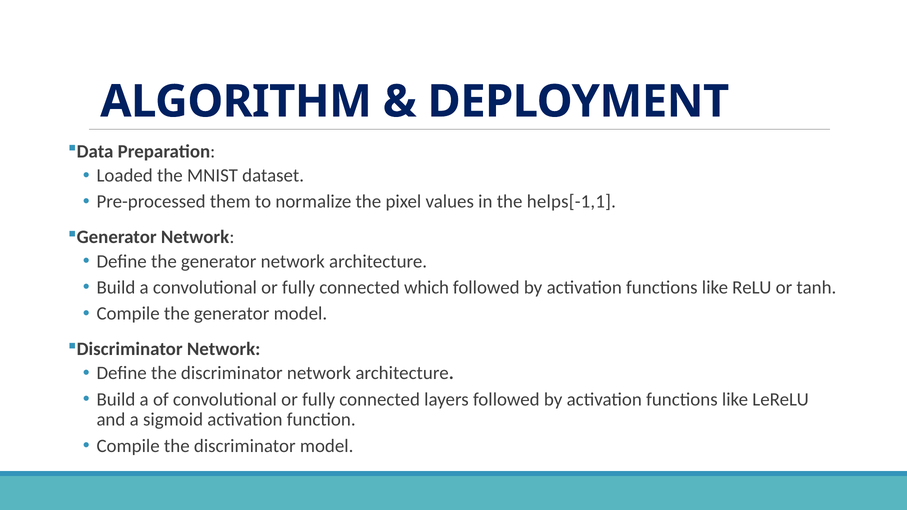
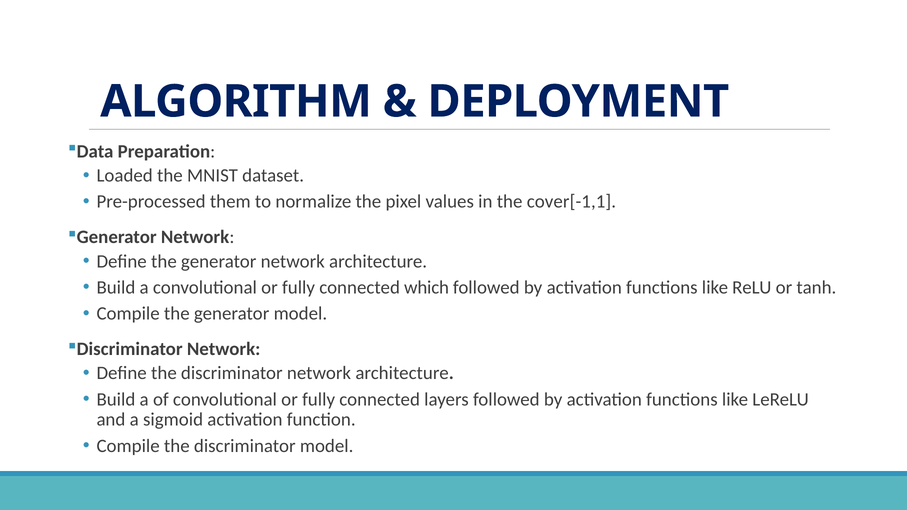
helps[-1,1: helps[-1,1 -> cover[-1,1
